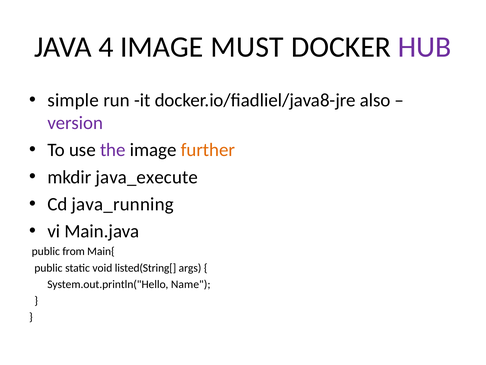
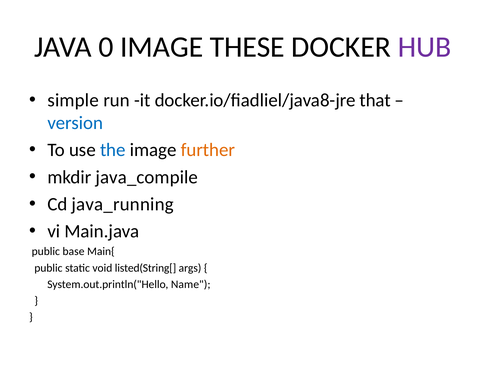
4: 4 -> 0
MUST: MUST -> THESE
also: also -> that
version colour: purple -> blue
the colour: purple -> blue
java_execute: java_execute -> java_compile
from: from -> base
